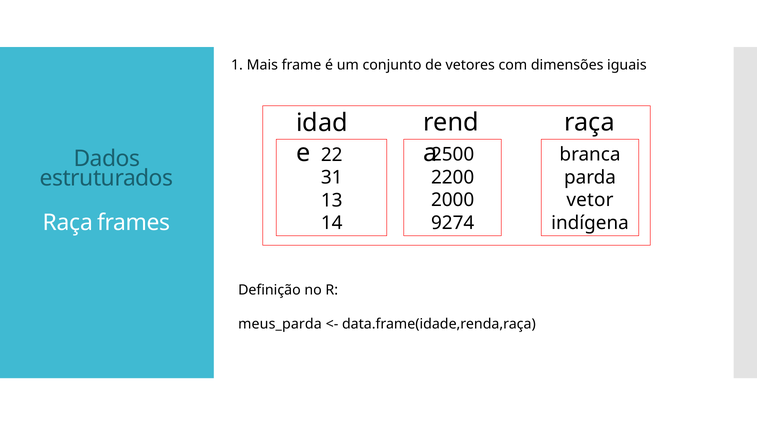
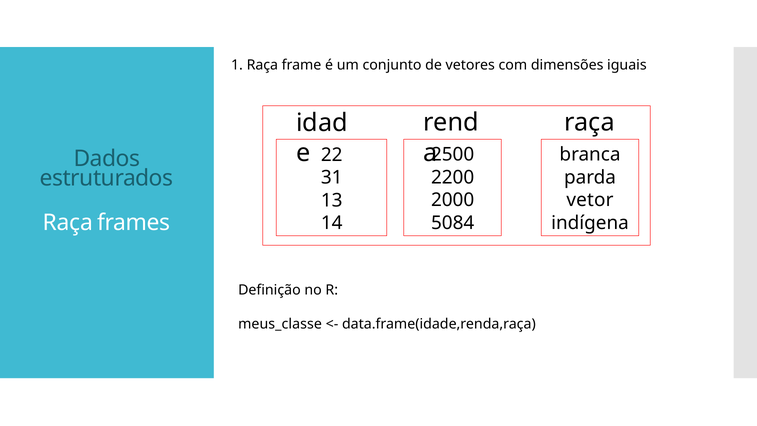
1 Mais: Mais -> Raça
9274: 9274 -> 5084
meus_parda: meus_parda -> meus_classe
